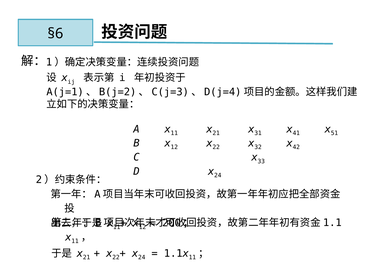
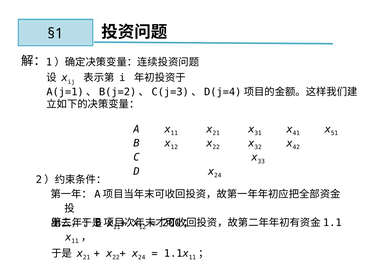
§6: §6 -> §1
